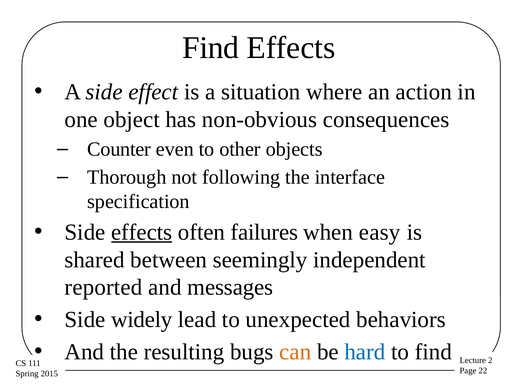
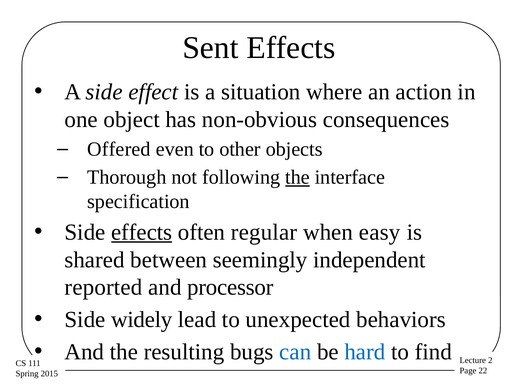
Find at (211, 48): Find -> Sent
Counter: Counter -> Offered
the at (297, 178) underline: none -> present
failures: failures -> regular
messages: messages -> processor
can colour: orange -> blue
